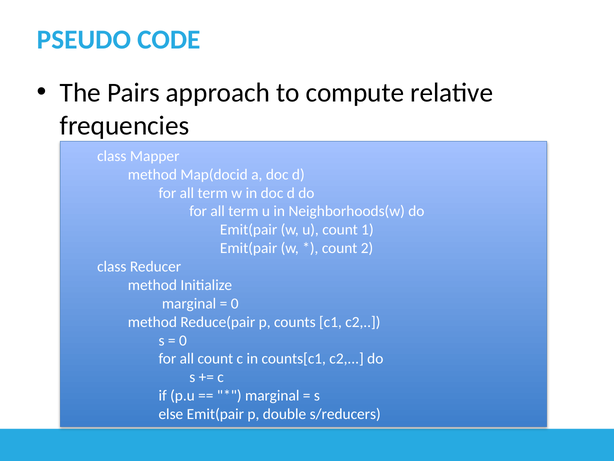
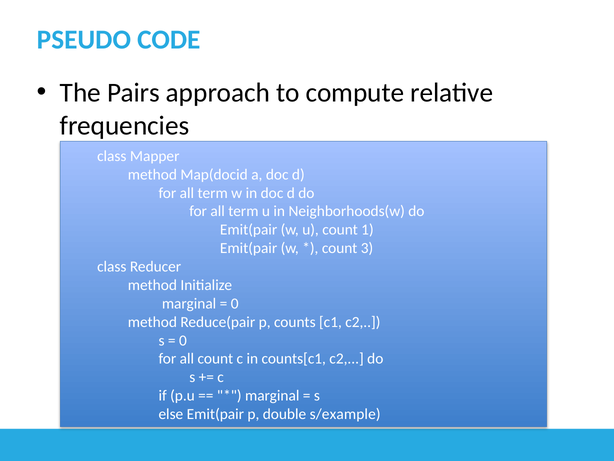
2: 2 -> 3
s/reducers: s/reducers -> s/example
